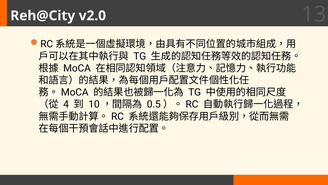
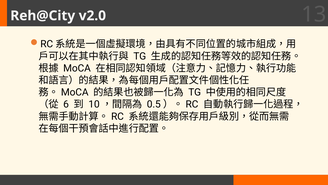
4: 4 -> 6
